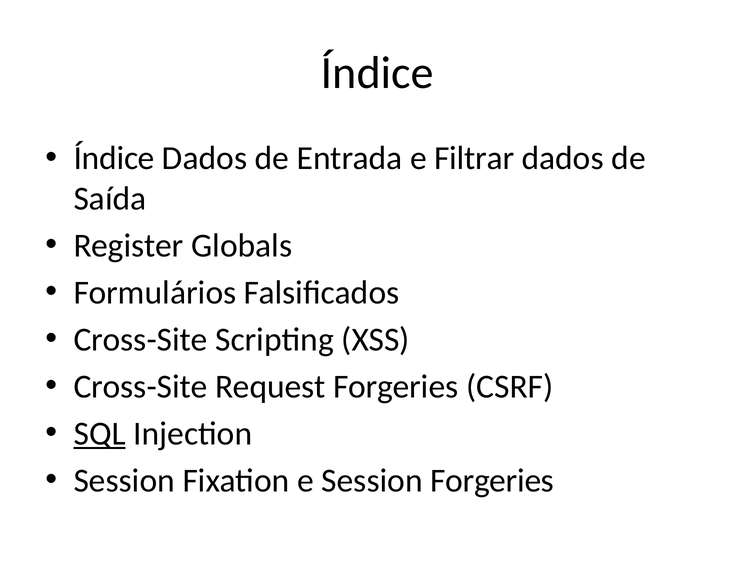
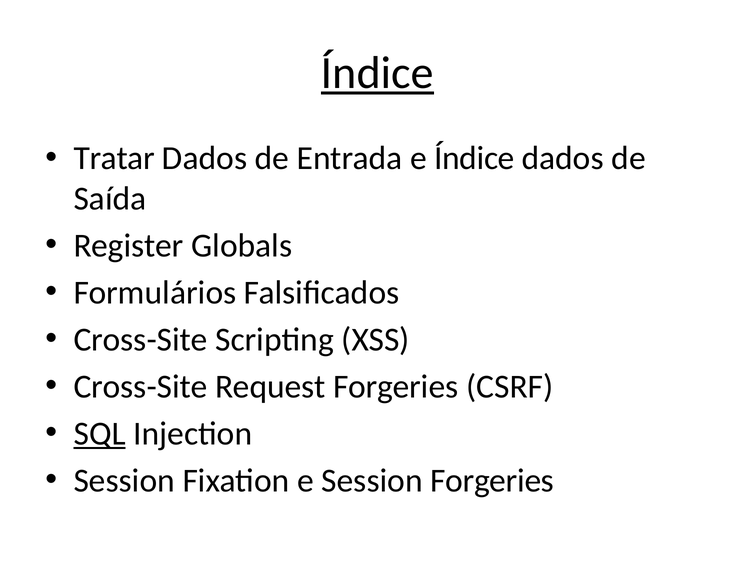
Índice at (377, 73) underline: none -> present
Índice at (114, 158): Índice -> Tratar
e Filtrar: Filtrar -> Índice
